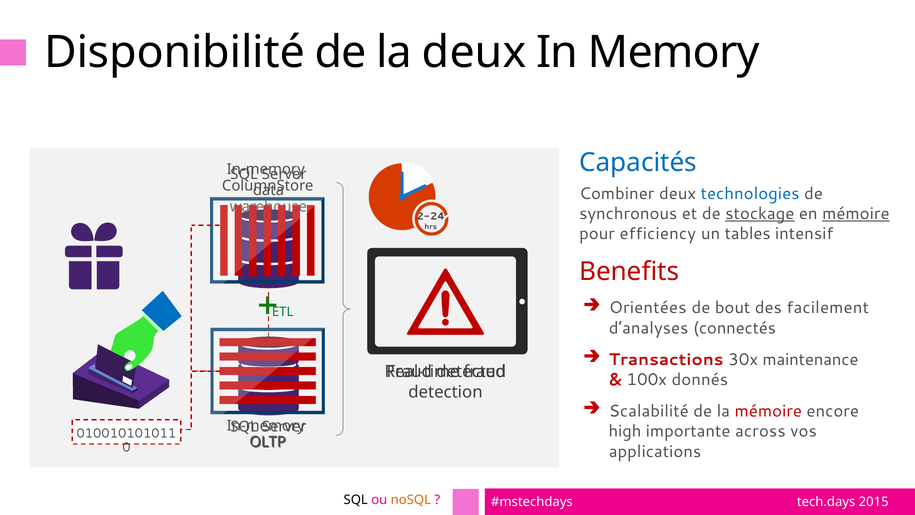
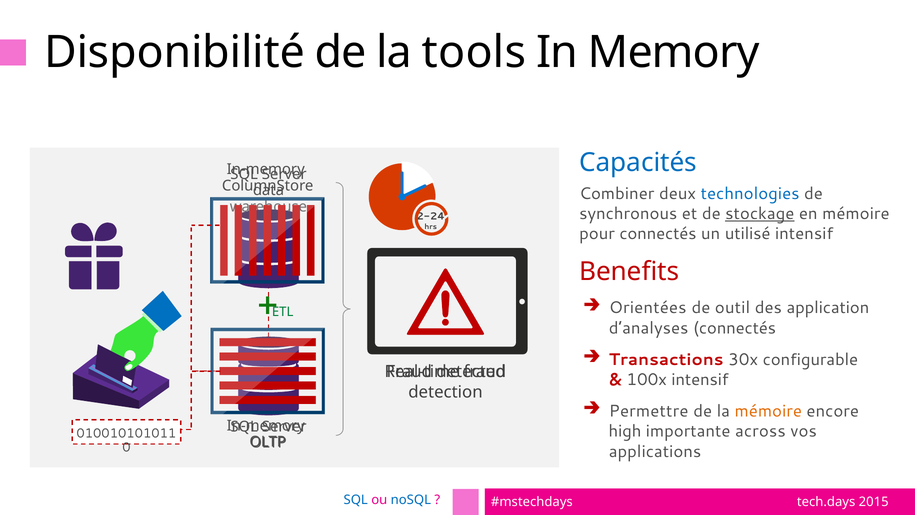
la deux: deux -> tools
mémoire at (856, 213) underline: present -> none
pour efficiency: efficiency -> connectés
tables: tables -> utilisé
bout: bout -> outil
facilement: facilement -> application
maintenance: maintenance -> configurable
100x donnés: donnés -> intensif
Scalabilité: Scalabilité -> Permettre
mémoire at (768, 411) colour: red -> orange
SQL at (356, 500) colour: black -> blue
noSQL colour: orange -> blue
